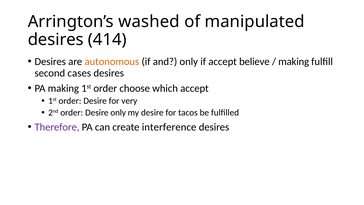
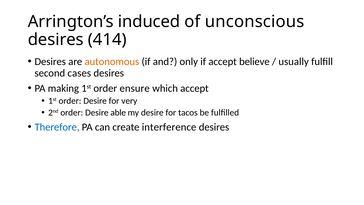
washed: washed -> induced
manipulated: manipulated -> unconscious
making at (294, 62): making -> usually
choose: choose -> ensure
Desire only: only -> able
Therefore colour: purple -> blue
